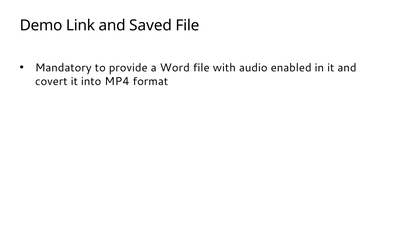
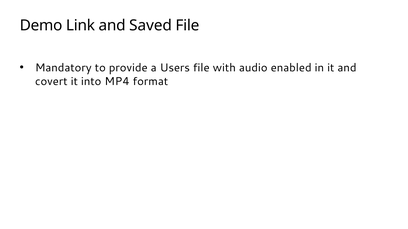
Word: Word -> Users
